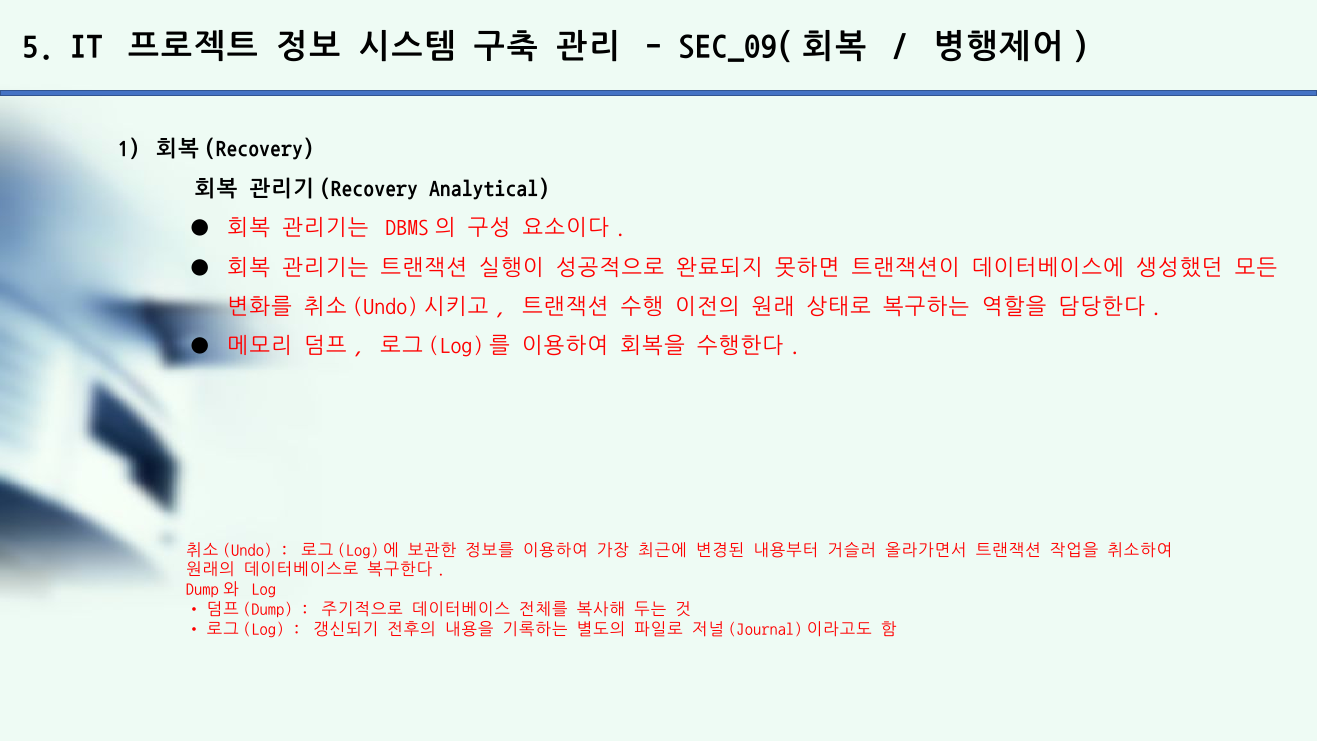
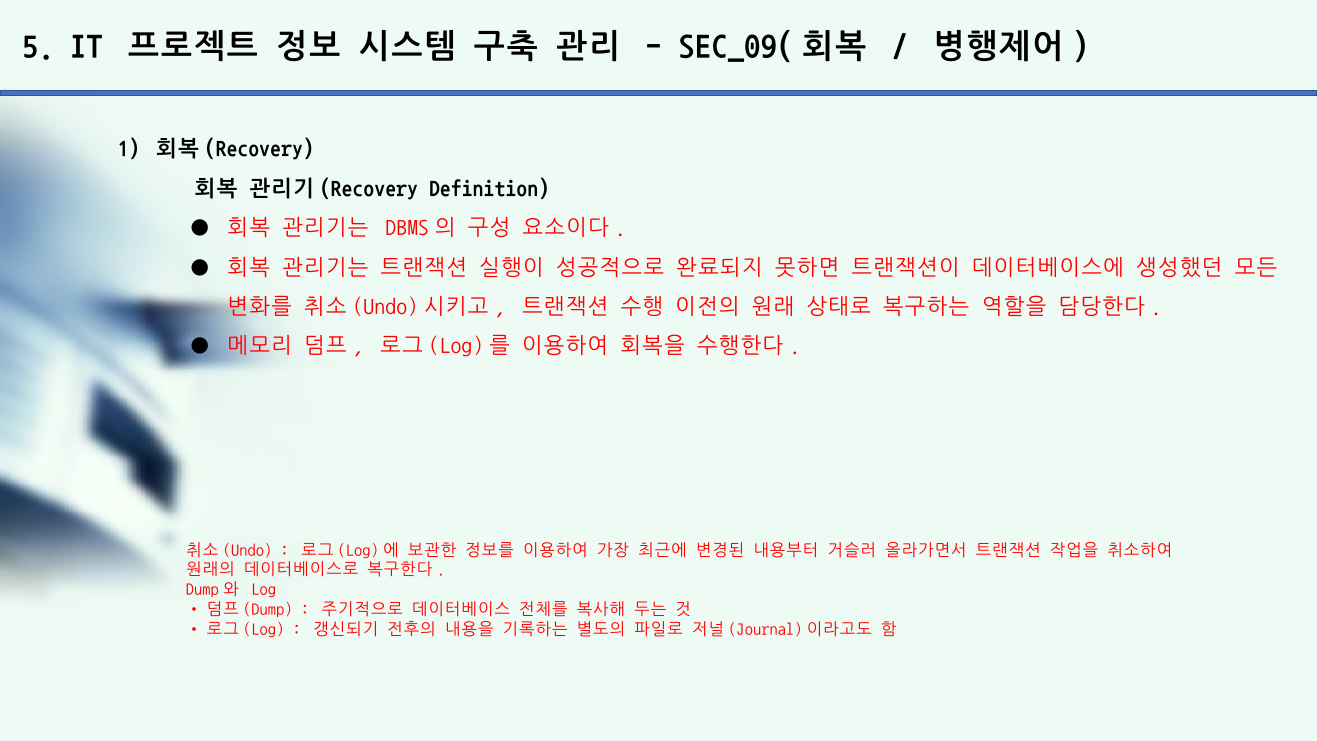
Analytical: Analytical -> Definition
